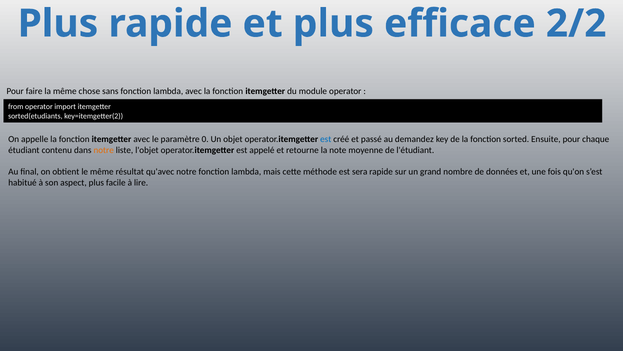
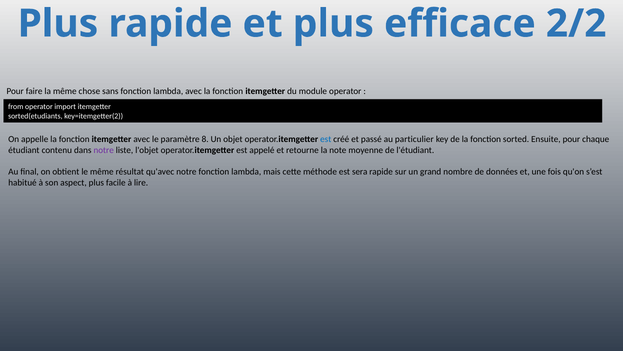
0: 0 -> 8
demandez: demandez -> particulier
notre at (104, 150) colour: orange -> purple
